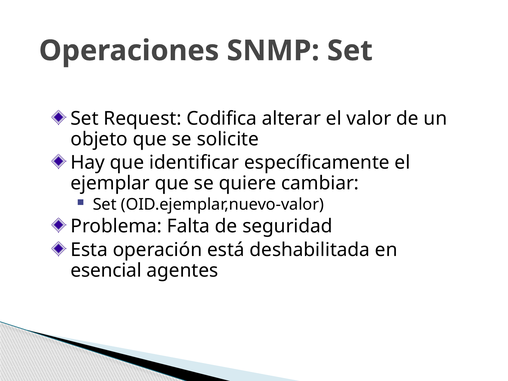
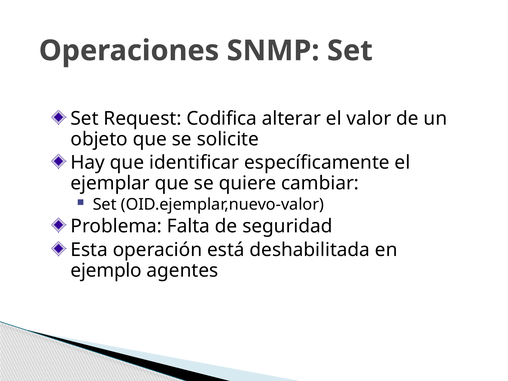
esencial: esencial -> ejemplo
